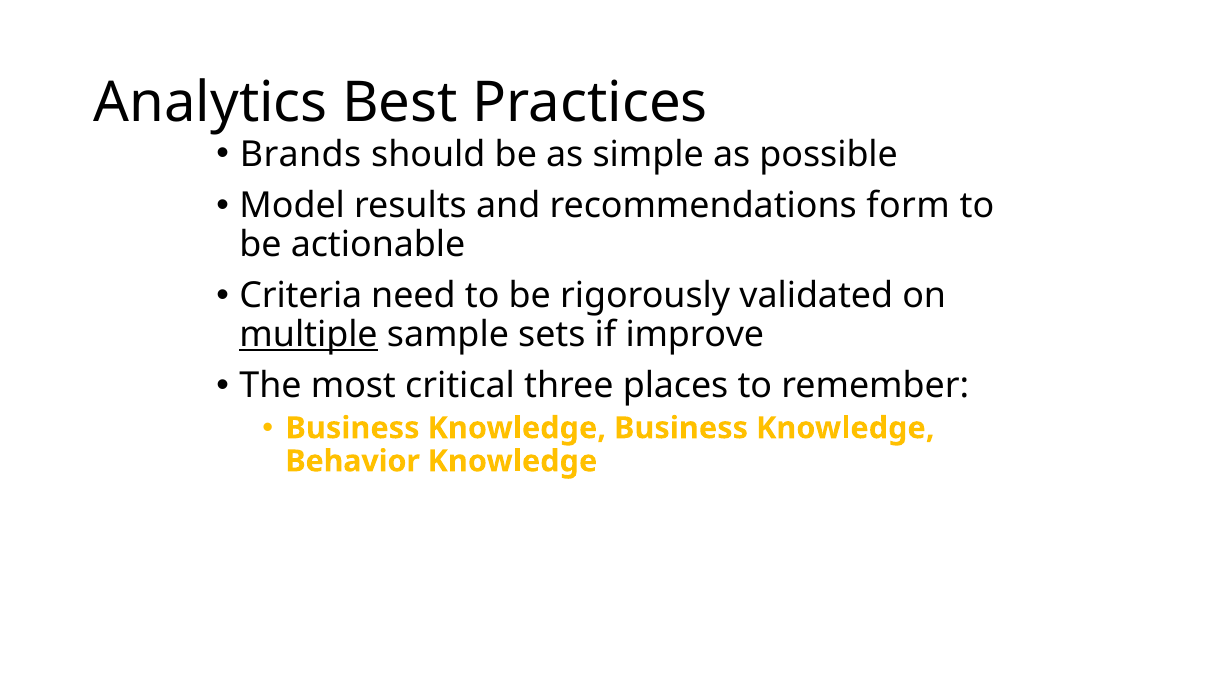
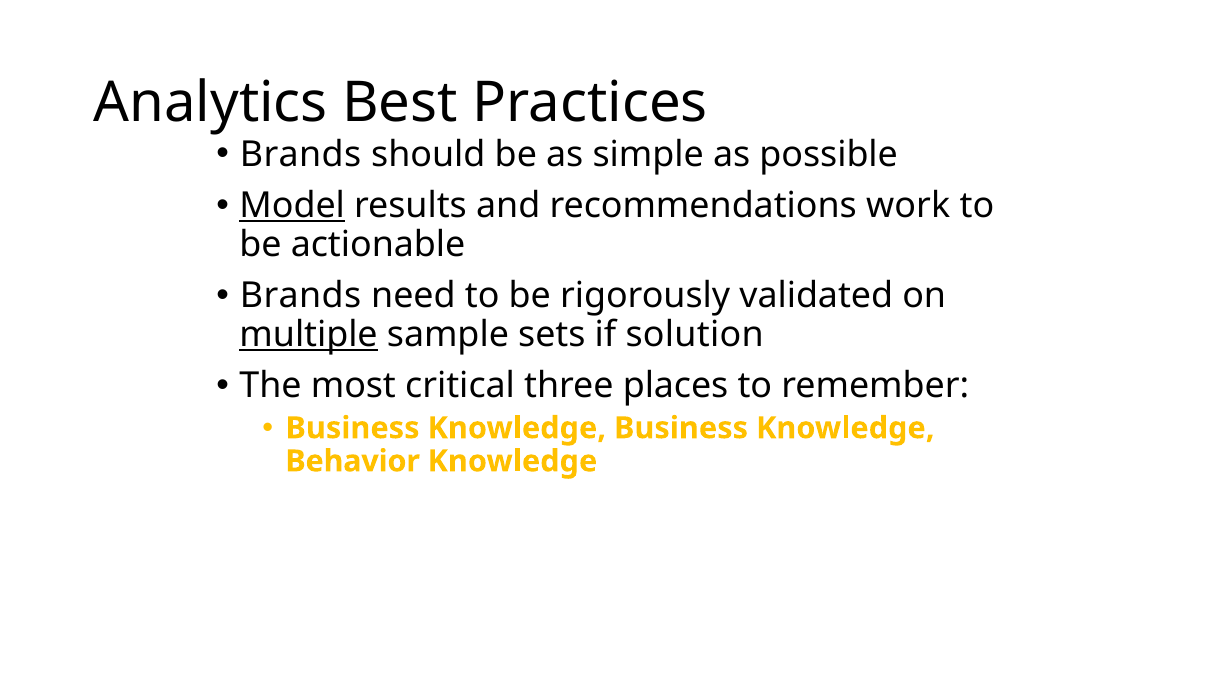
Model underline: none -> present
form: form -> work
Criteria at (301, 296): Criteria -> Brands
improve: improve -> solution
